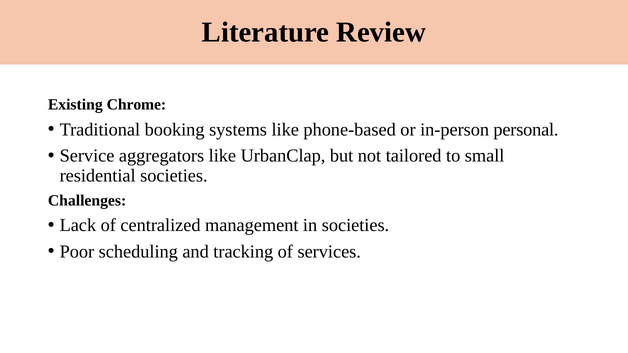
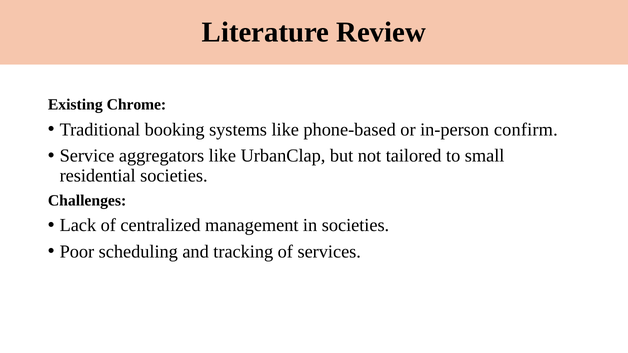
personal: personal -> confirm
